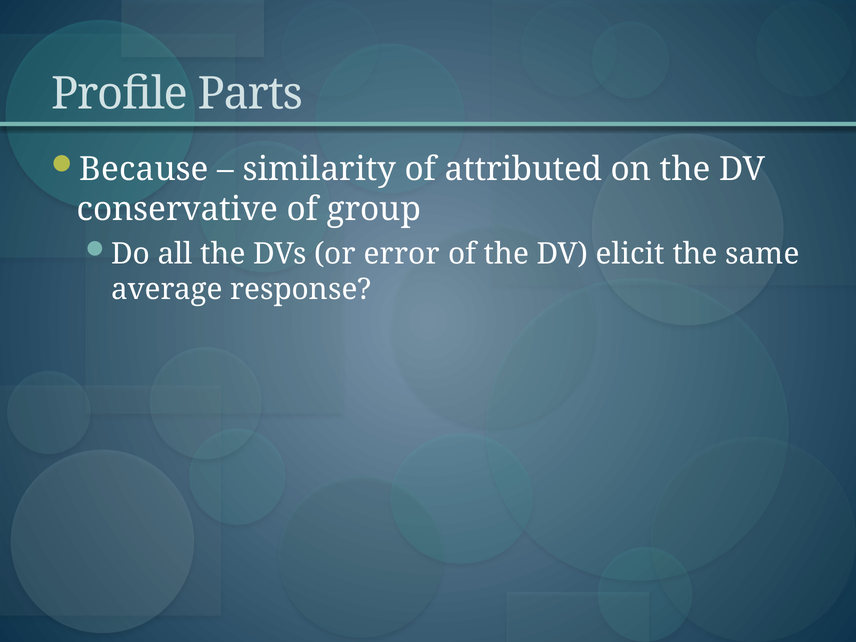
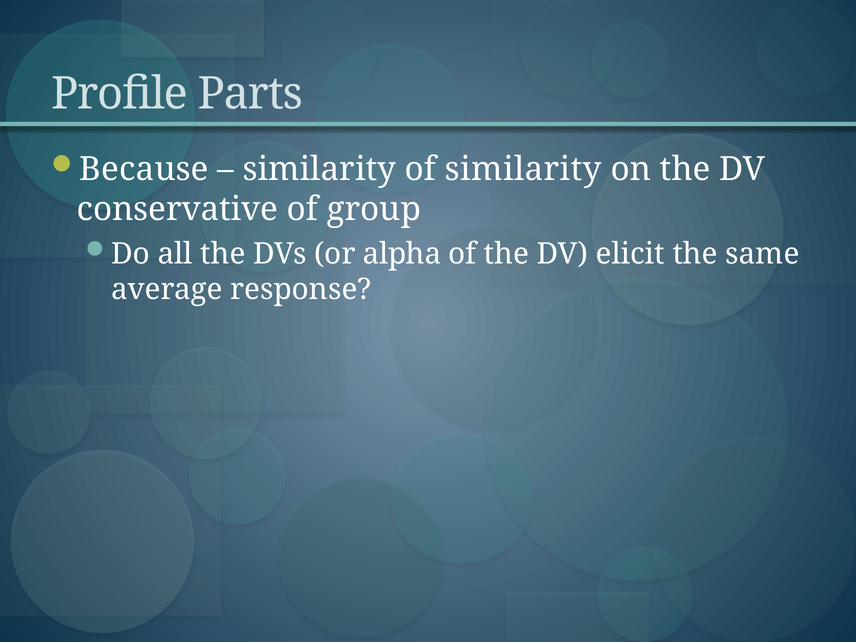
of attributed: attributed -> similarity
error: error -> alpha
